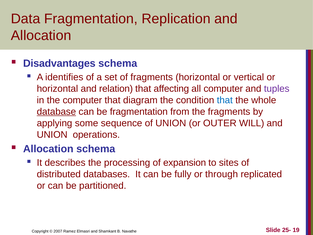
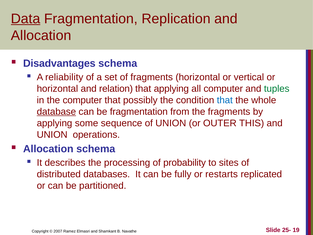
Data underline: none -> present
identifies: identifies -> reliability
that affecting: affecting -> applying
tuples colour: purple -> green
diagram: diagram -> possibly
WILL: WILL -> THIS
expansion: expansion -> probability
through: through -> restarts
